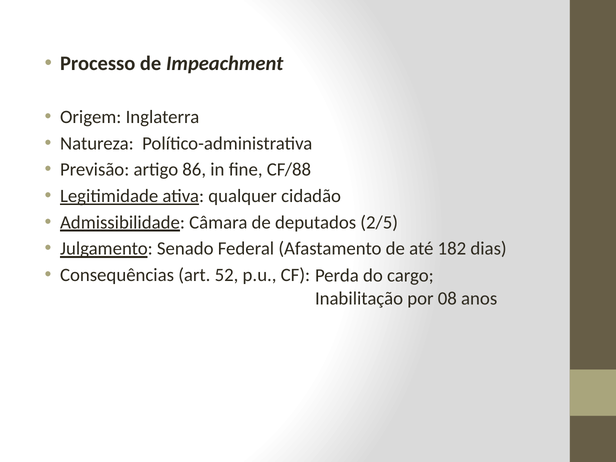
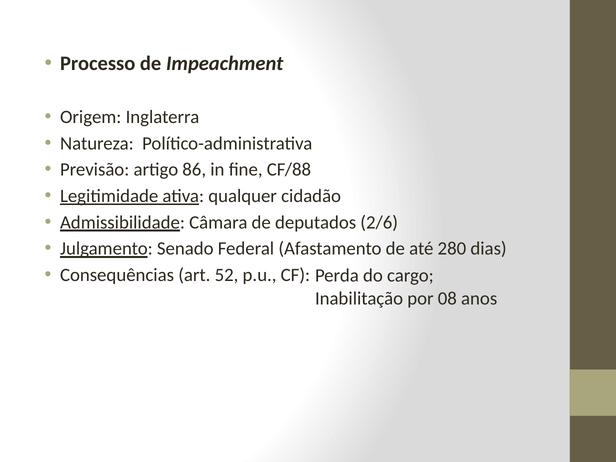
2/5: 2/5 -> 2/6
182: 182 -> 280
